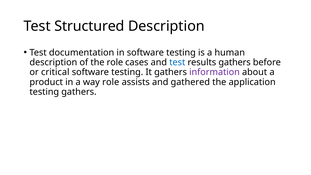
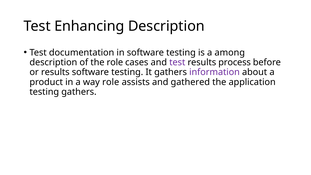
Structured: Structured -> Enhancing
human: human -> among
test at (177, 62) colour: blue -> purple
results gathers: gathers -> process
or critical: critical -> results
